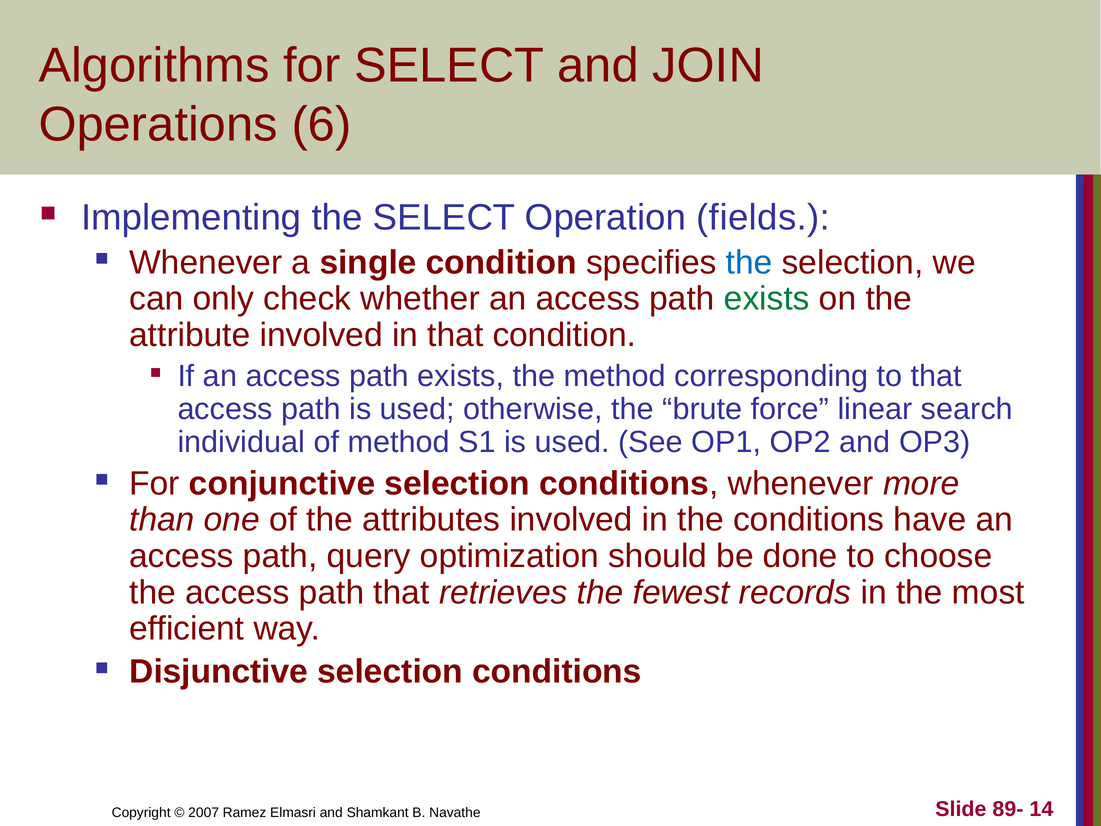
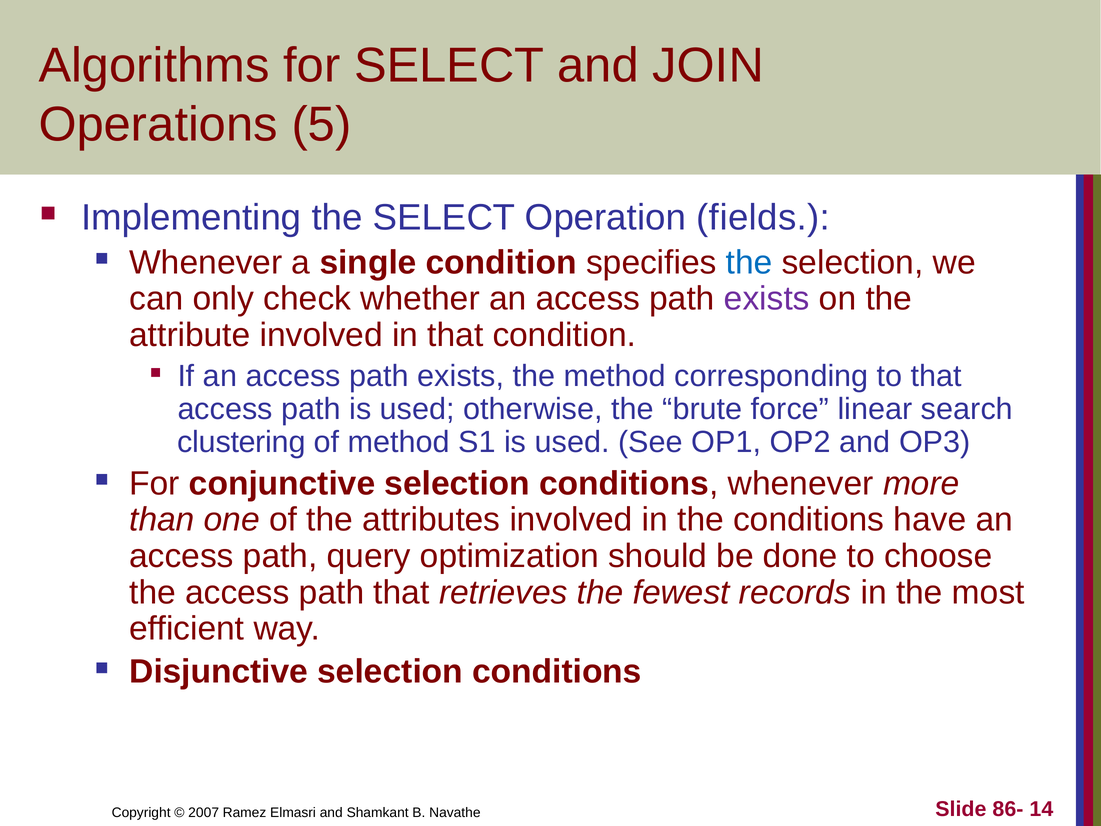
6: 6 -> 5
exists at (767, 299) colour: green -> purple
individual: individual -> clustering
89-: 89- -> 86-
